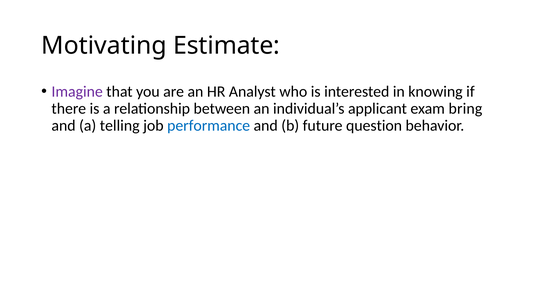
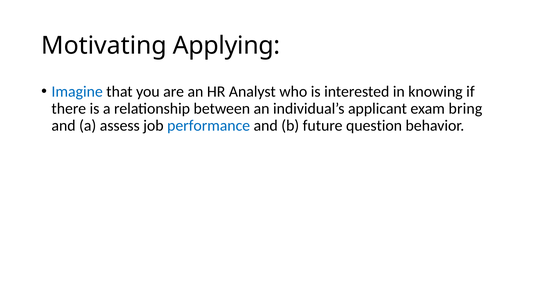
Estimate: Estimate -> Applying
Imagine colour: purple -> blue
telling: telling -> assess
